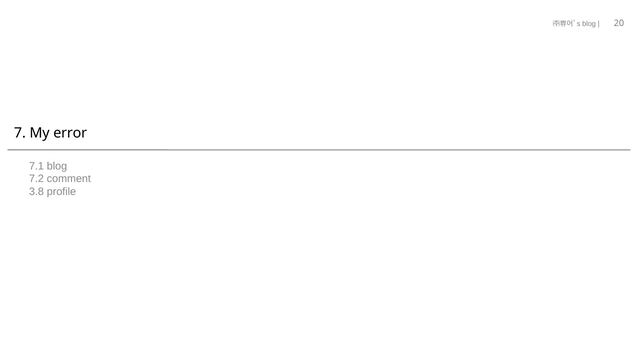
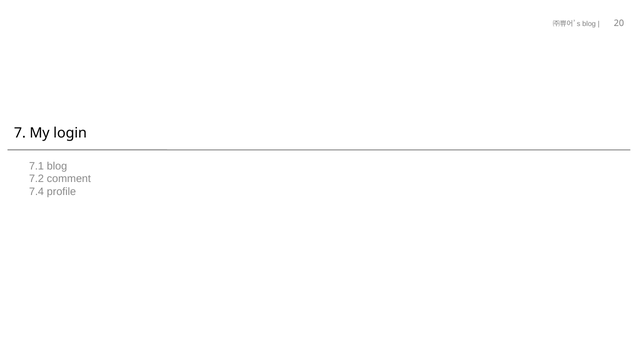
error: error -> login
3.8: 3.8 -> 7.4
